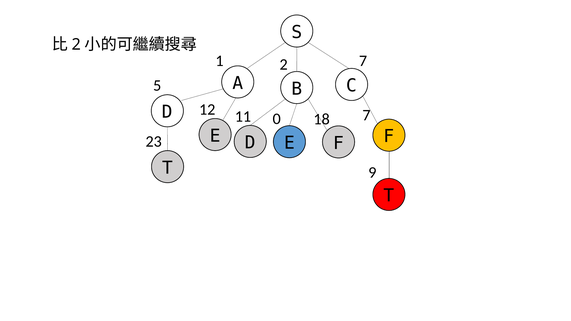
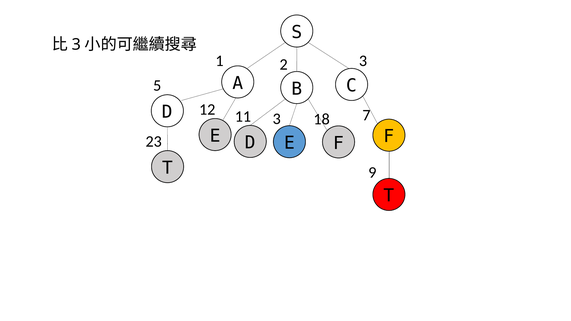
2 at (76, 45): 2 -> 3
1 7: 7 -> 3
11 0: 0 -> 3
